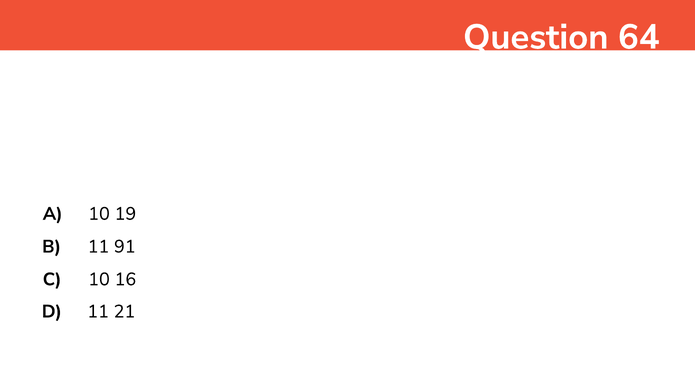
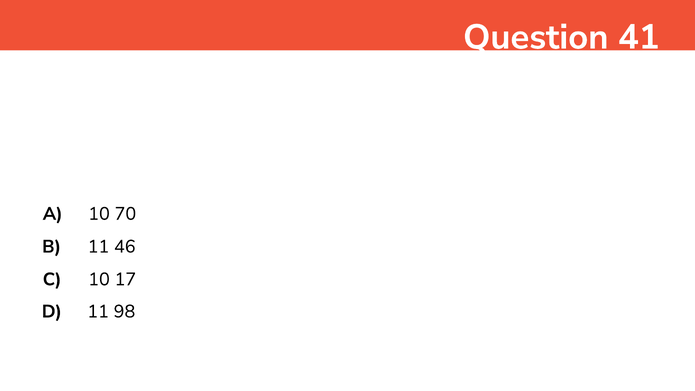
64: 64 -> 41
19: 19 -> 70
91: 91 -> 46
16: 16 -> 17
21: 21 -> 98
